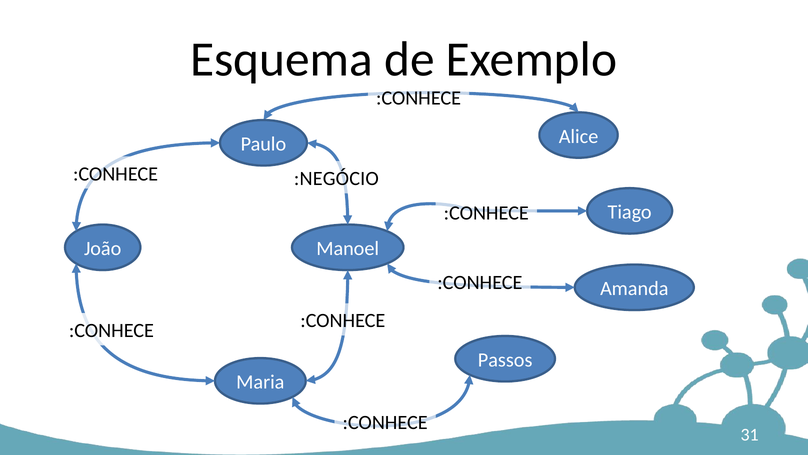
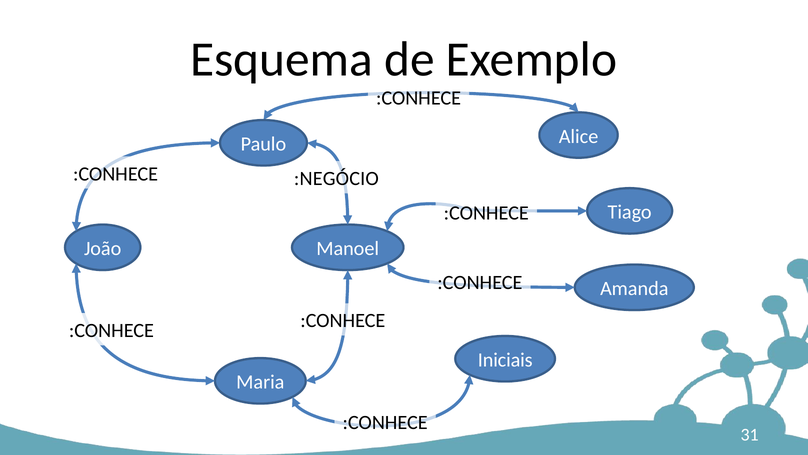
Passos: Passos -> Iniciais
